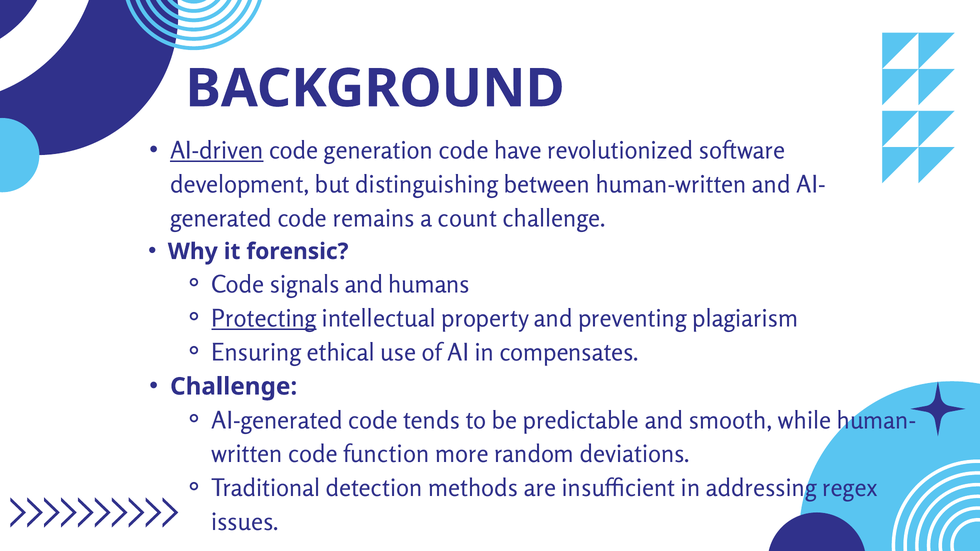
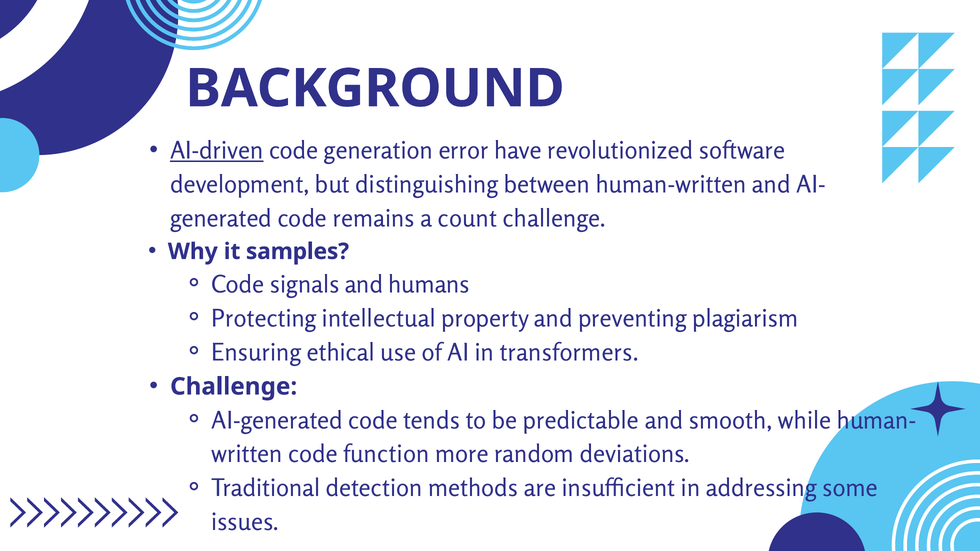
generation code: code -> error
forensic: forensic -> samples
Protecting underline: present -> none
compensates: compensates -> transformers
regex: regex -> some
